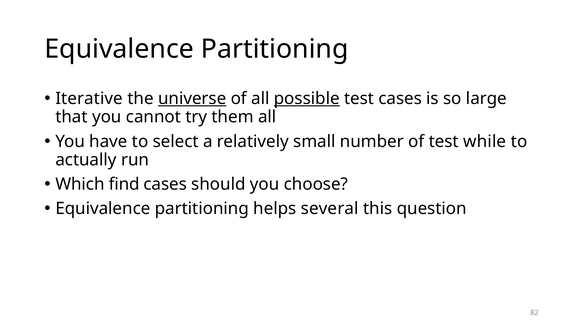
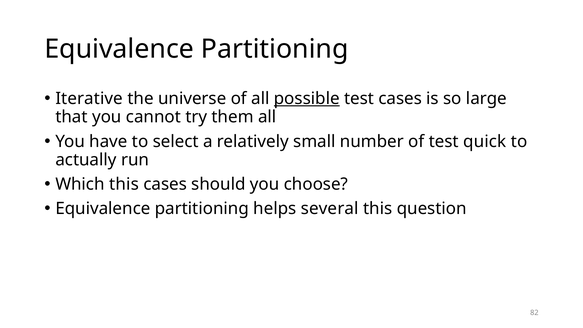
universe underline: present -> none
while: while -> quick
Which find: find -> this
